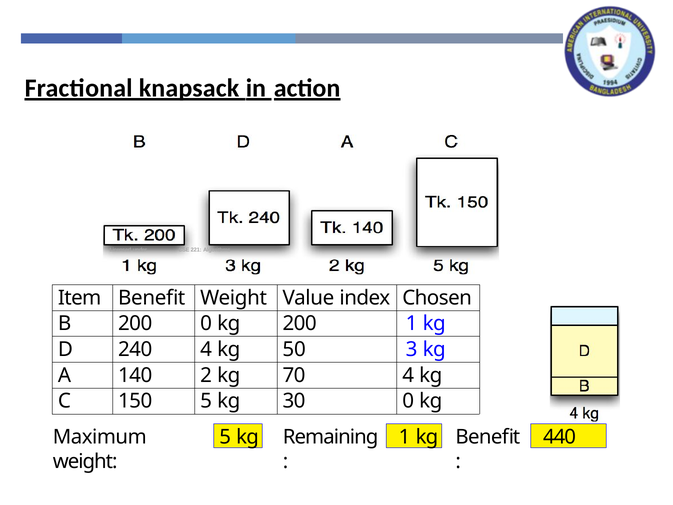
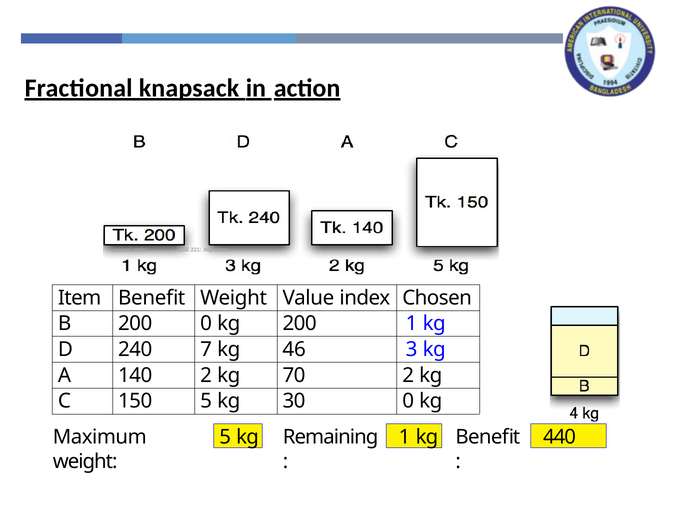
240 4: 4 -> 7
50: 50 -> 46
70 4: 4 -> 2
